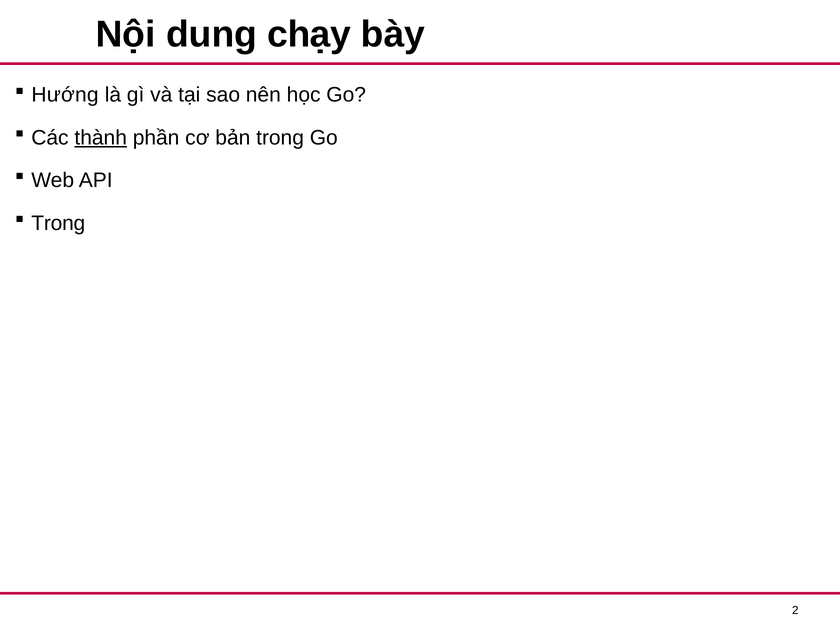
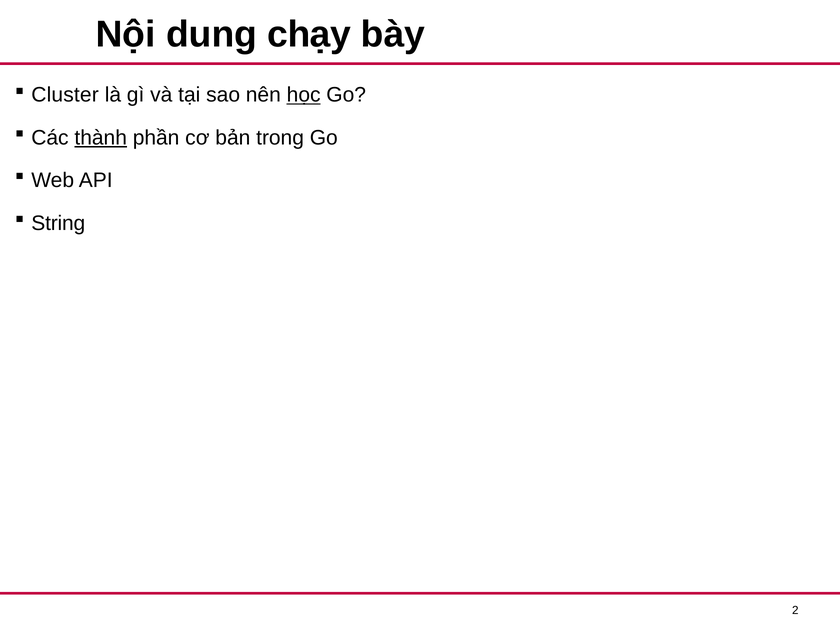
Hướng: Hướng -> Cluster
học underline: none -> present
Trong at (58, 223): Trong -> String
